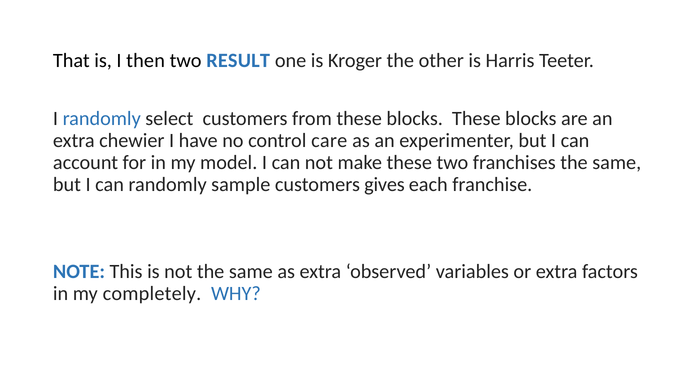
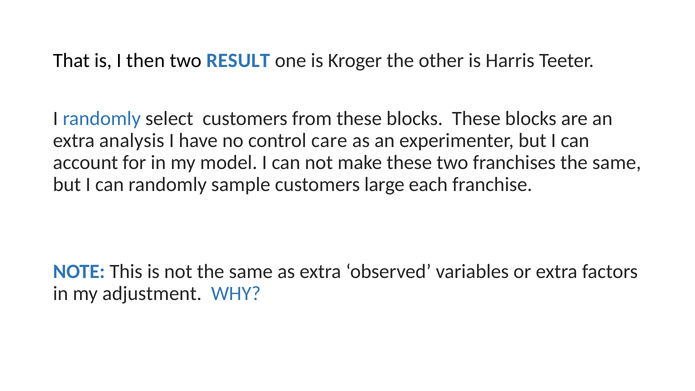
chewier: chewier -> analysis
gives: gives -> large
completely: completely -> adjustment
